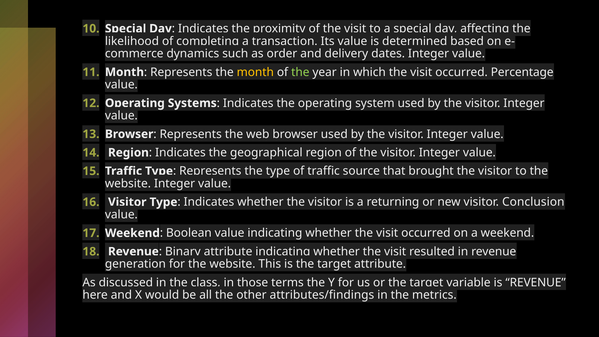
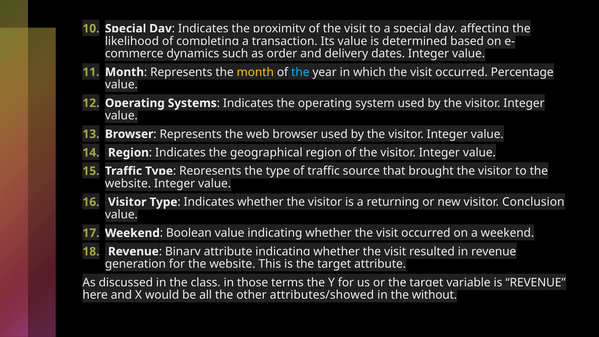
the at (300, 72) colour: light green -> light blue
attributes/findings: attributes/findings -> attributes/showed
metrics: metrics -> without
